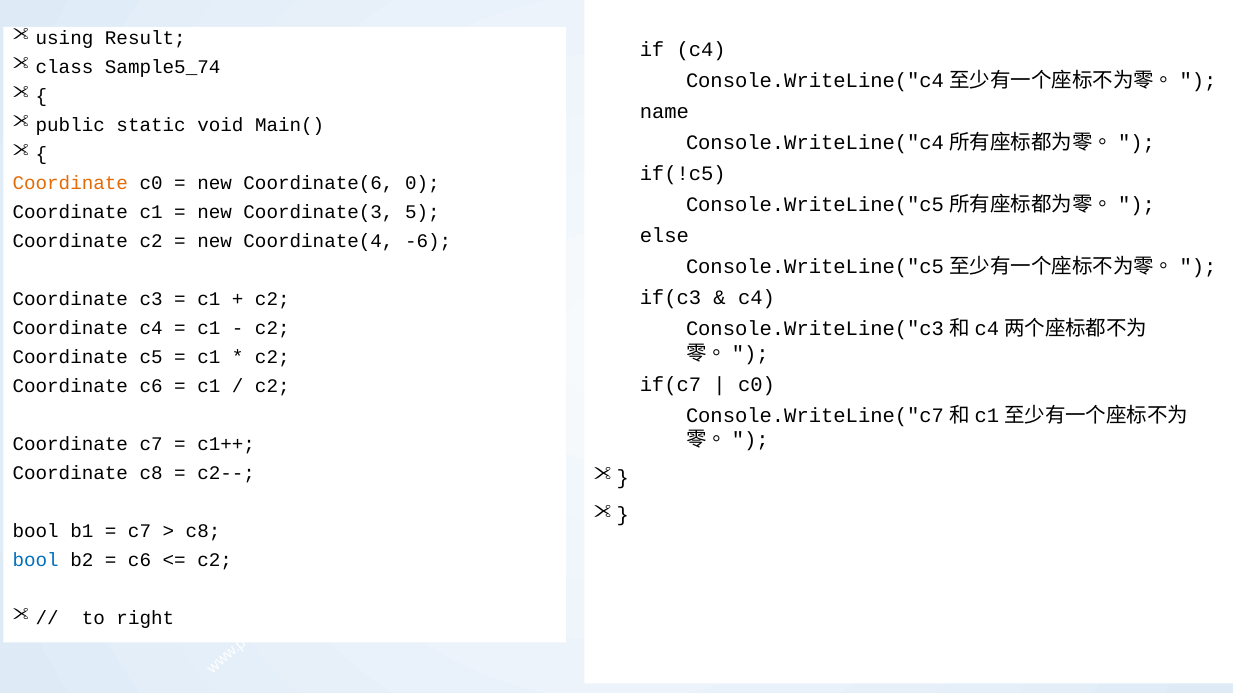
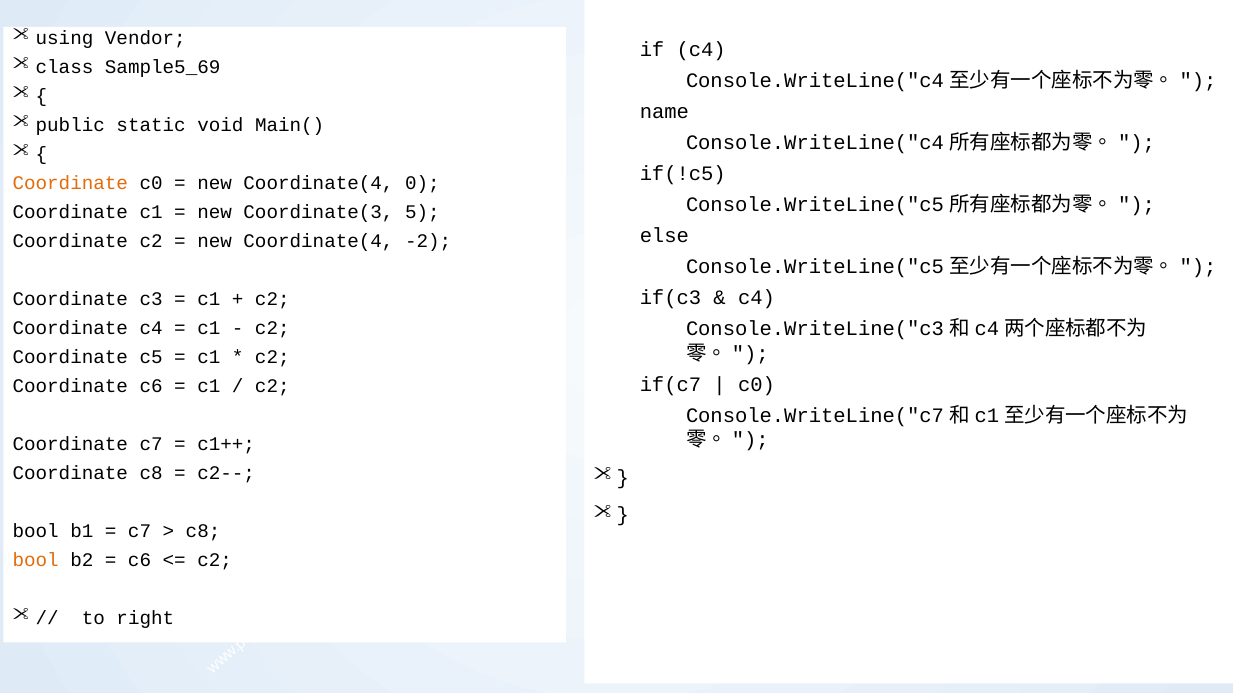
Result: Result -> Vendor
Sample5_74: Sample5_74 -> Sample5_69
Coordinate(6 at (318, 183): Coordinate(6 -> Coordinate(4
-6: -6 -> -2
bool at (36, 561) colour: blue -> orange
